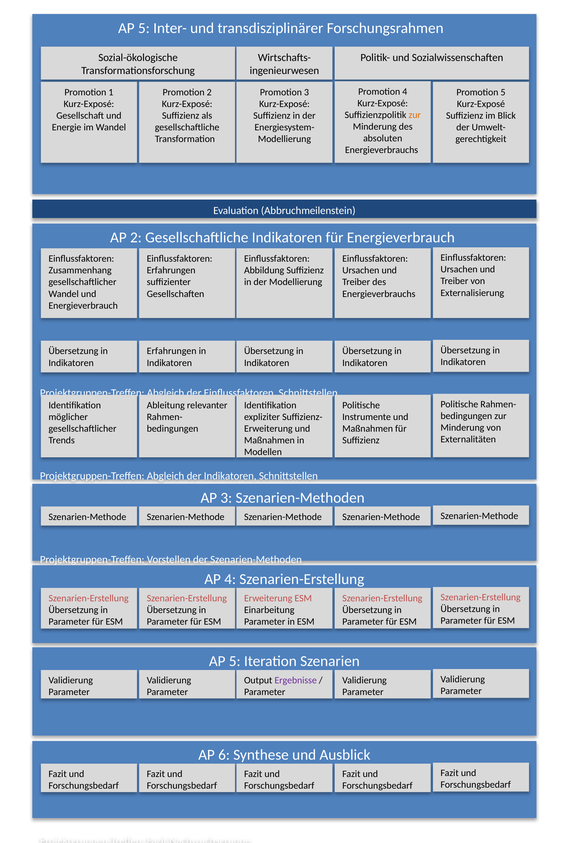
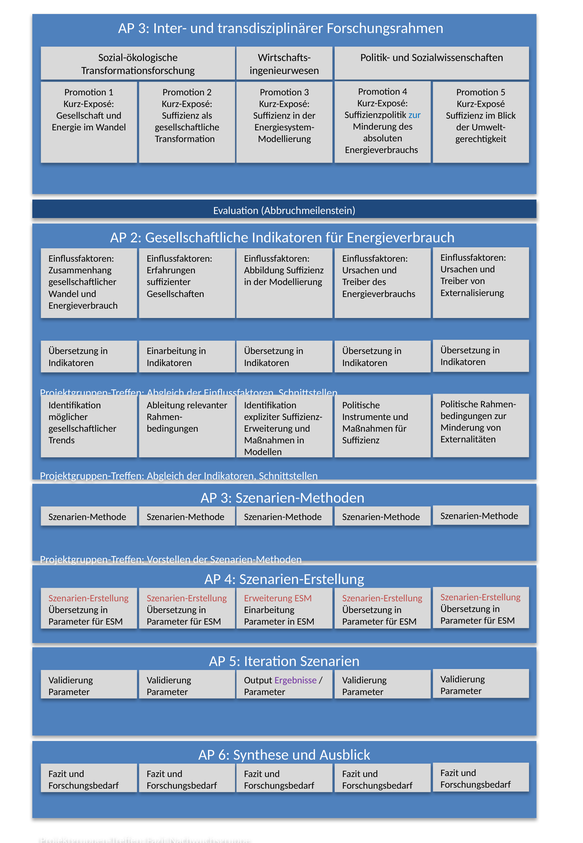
5 at (144, 28): 5 -> 3
zur at (415, 115) colour: orange -> blue
Erfahrungen at (172, 351): Erfahrungen -> Einarbeitung
